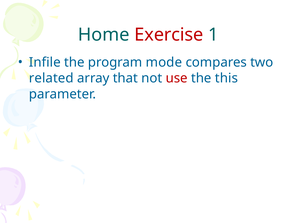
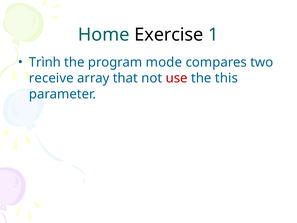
Exercise colour: red -> black
Infile: Infile -> Trình
related: related -> receive
